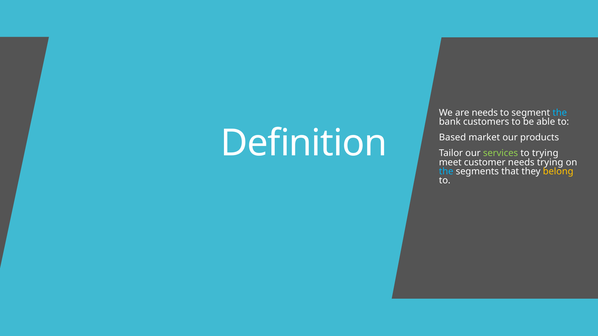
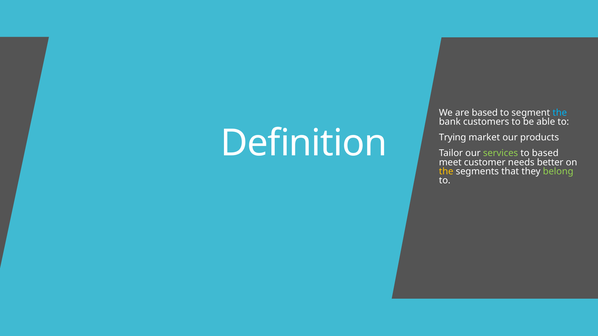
are needs: needs -> based
Based: Based -> Trying
to trying: trying -> based
needs trying: trying -> better
the at (446, 172) colour: light blue -> yellow
belong colour: yellow -> light green
